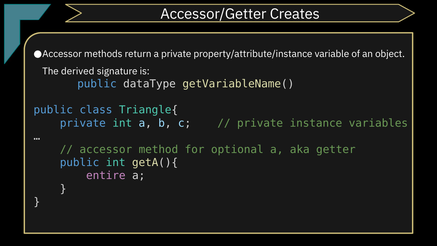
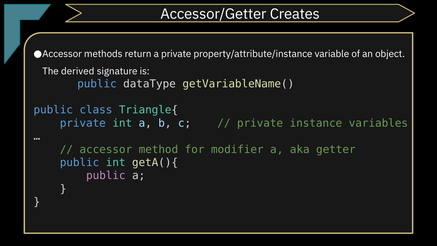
optional: optional -> modifier
entire at (106, 176): entire -> public
